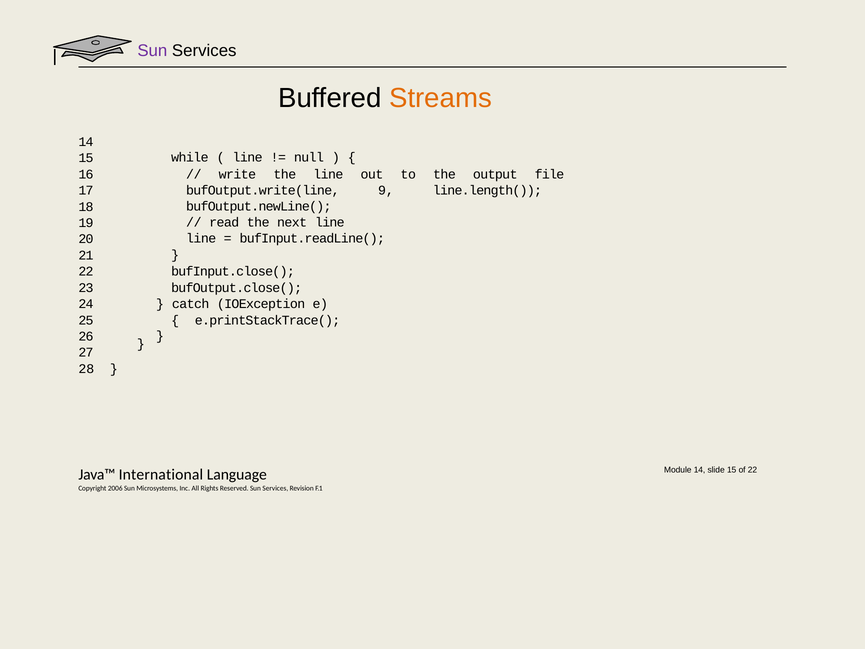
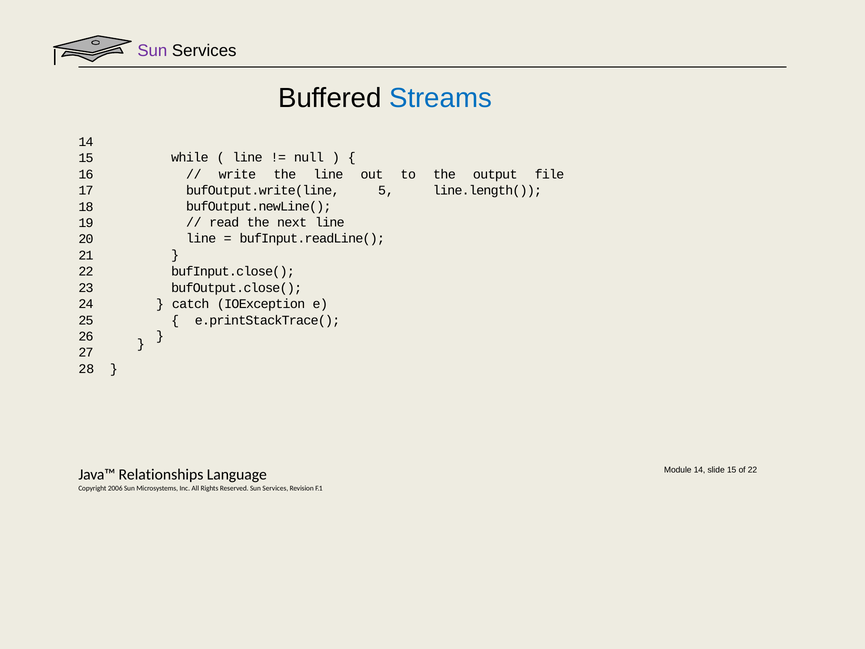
Streams colour: orange -> blue
9: 9 -> 5
International: International -> Relationships
